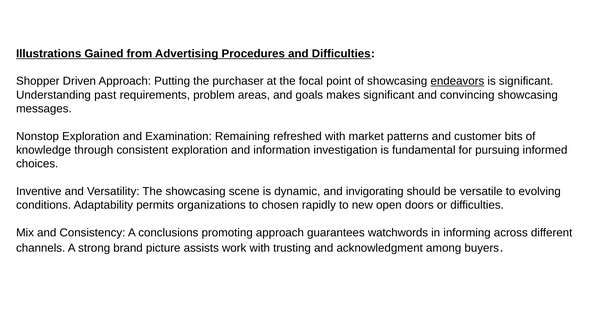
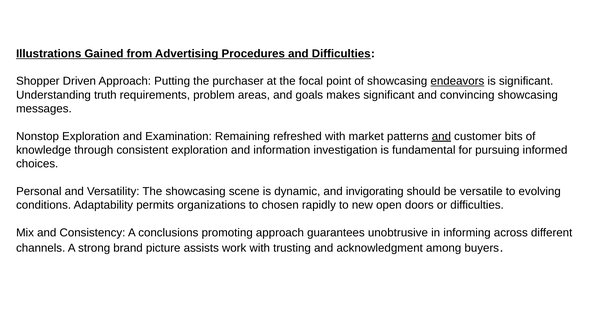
past: past -> truth
and at (441, 136) underline: none -> present
Inventive: Inventive -> Personal
watchwords: watchwords -> unobtrusive
